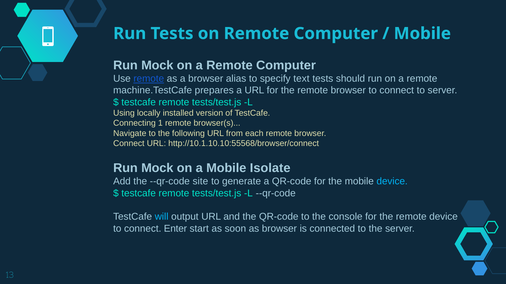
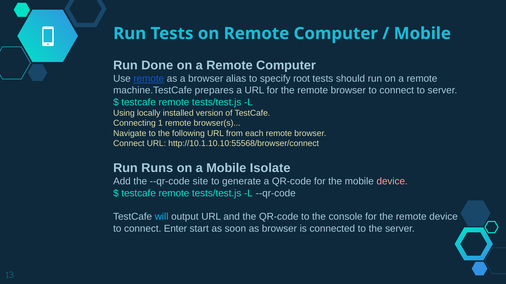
Mock at (157, 66): Mock -> Done
text: text -> root
Mock at (157, 168): Mock -> Runs
device at (392, 182) colour: light blue -> pink
